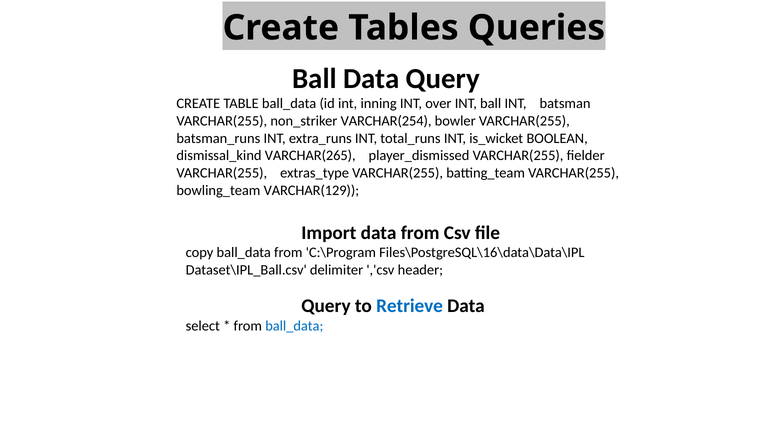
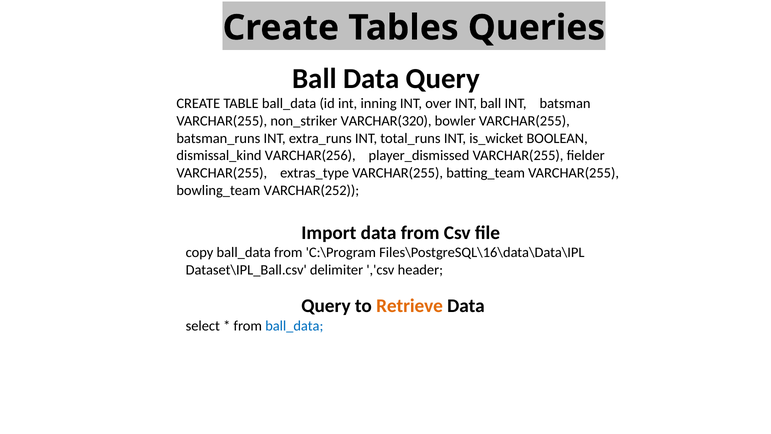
VARCHAR(254: VARCHAR(254 -> VARCHAR(320
VARCHAR(265: VARCHAR(265 -> VARCHAR(256
VARCHAR(129: VARCHAR(129 -> VARCHAR(252
Retrieve colour: blue -> orange
